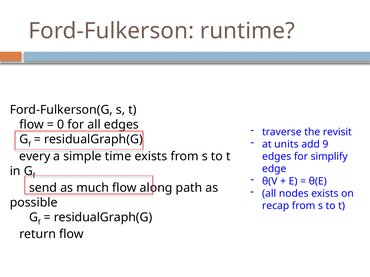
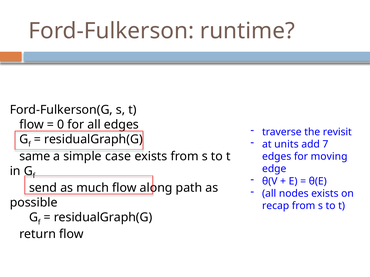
9: 9 -> 7
every: every -> same
time: time -> case
simplify: simplify -> moving
